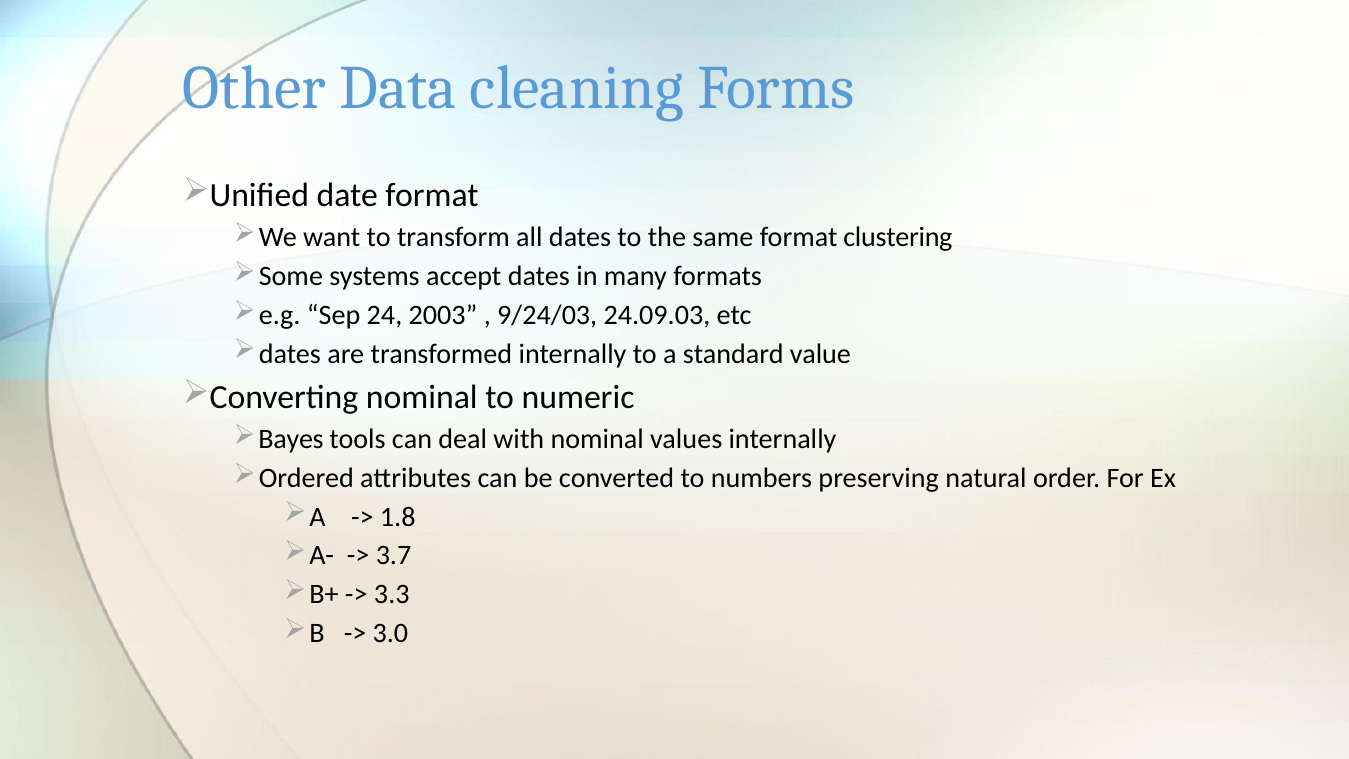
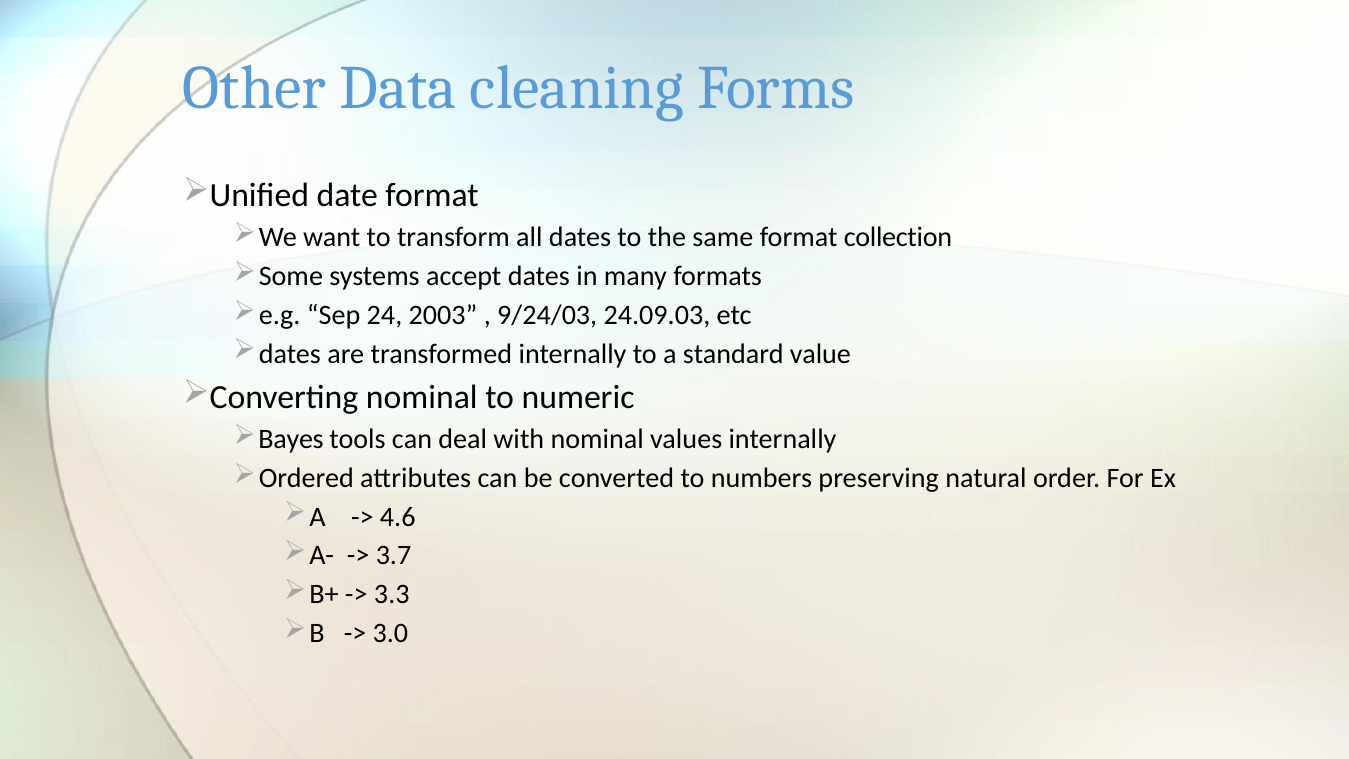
clustering: clustering -> collection
1.8: 1.8 -> 4.6
